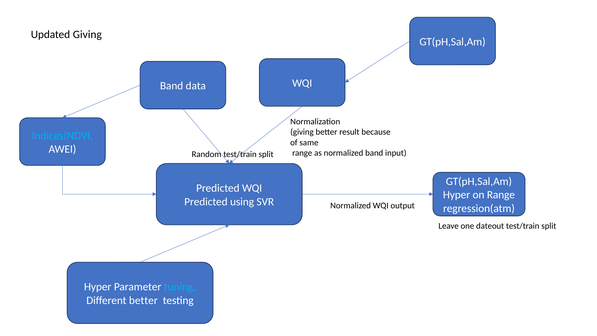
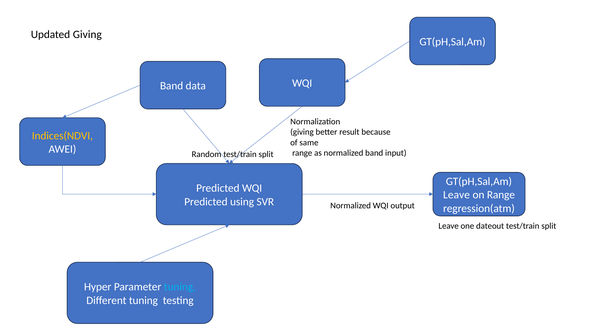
Indices(NDVI colour: light blue -> yellow
Hyper at (457, 195): Hyper -> Leave
Different better: better -> tuning
